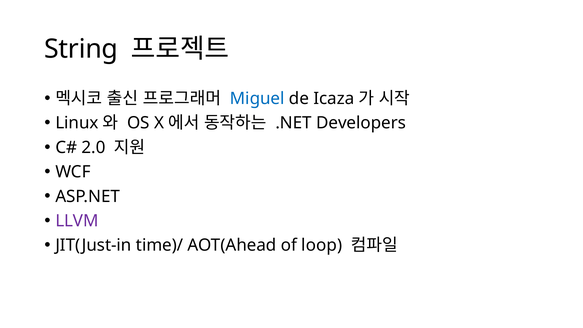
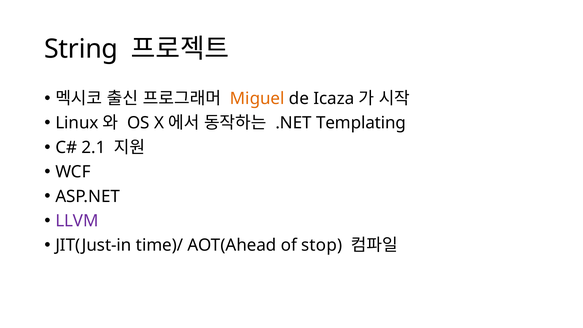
Miguel colour: blue -> orange
Developers: Developers -> Templating
2.0: 2.0 -> 2.1
loop: loop -> stop
